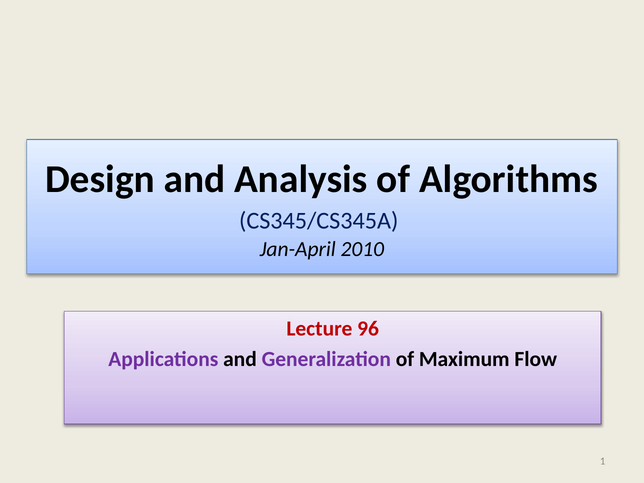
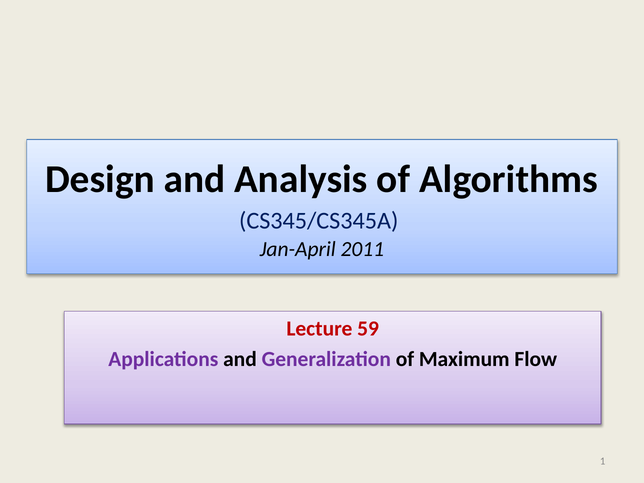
2010: 2010 -> 2011
96: 96 -> 59
